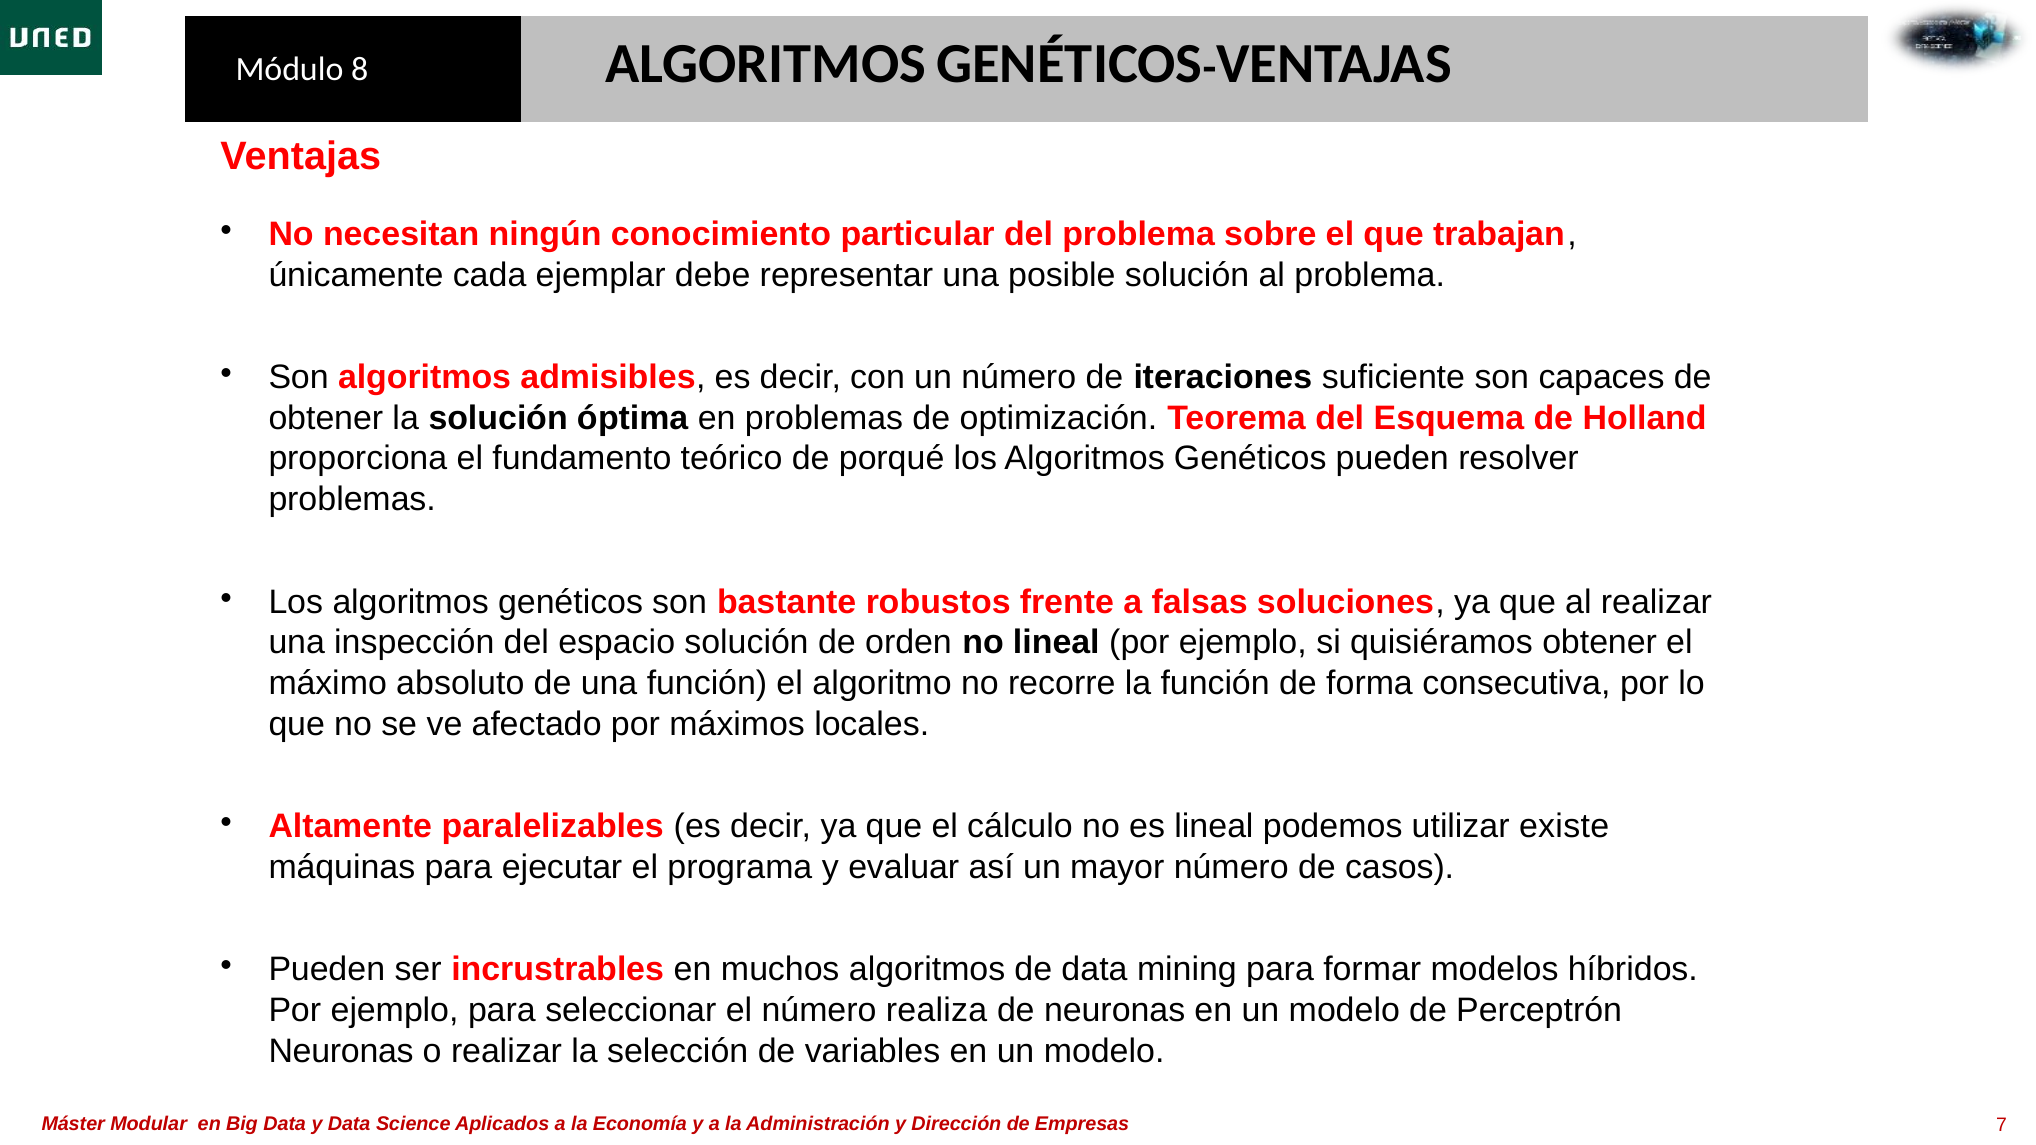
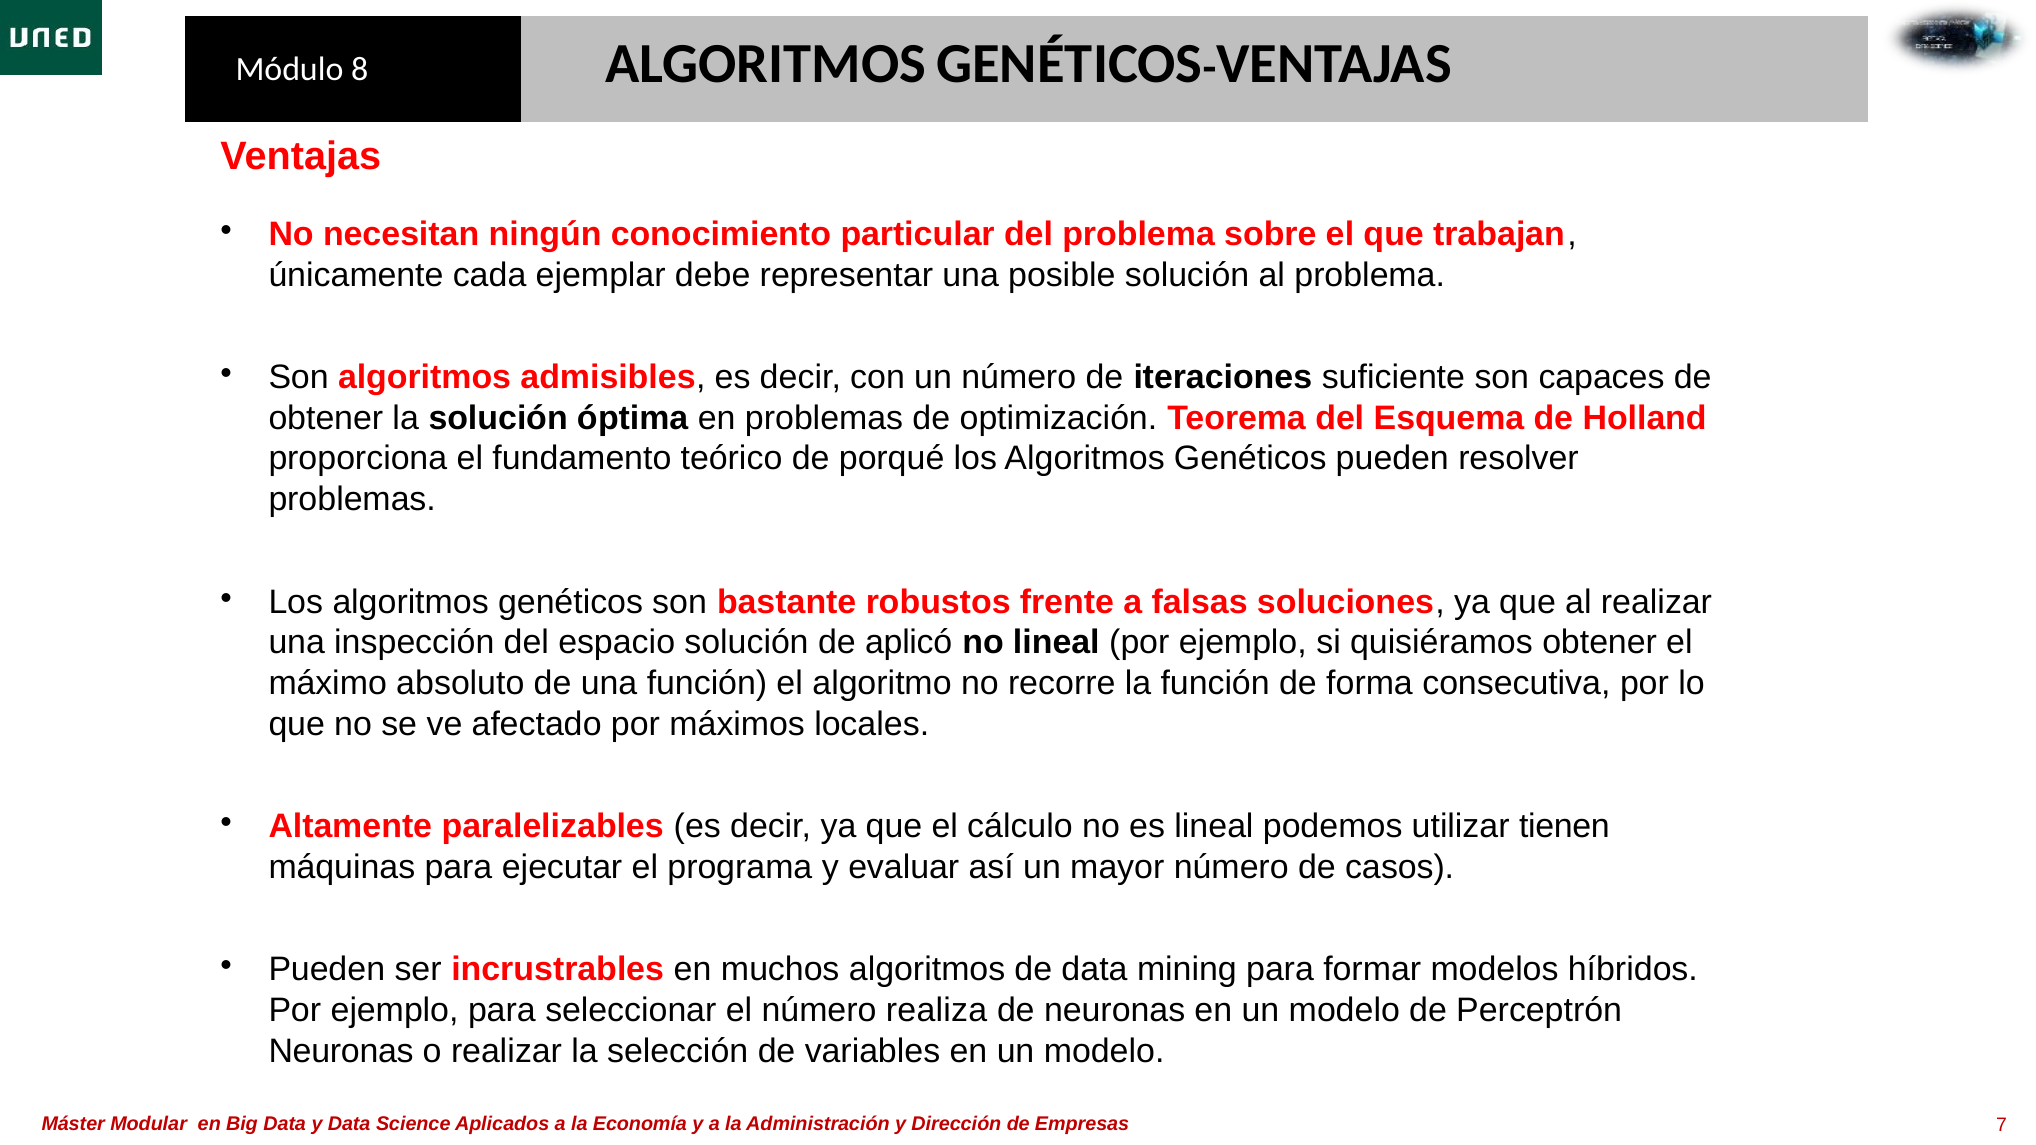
orden: orden -> aplicó
existe: existe -> tienen
